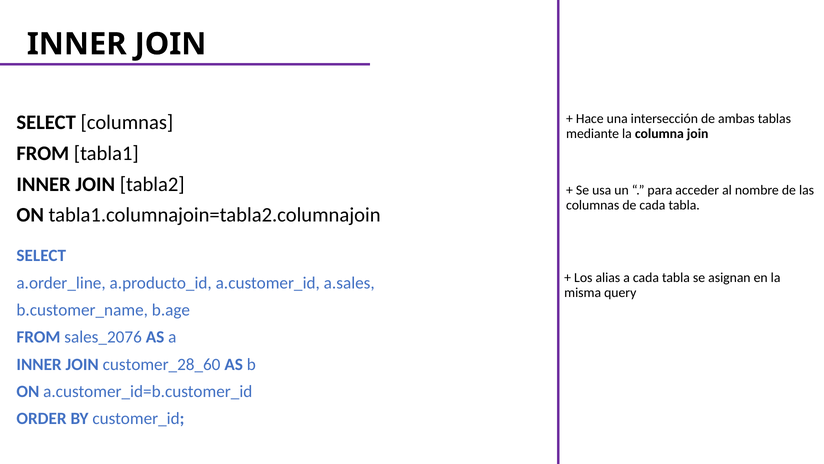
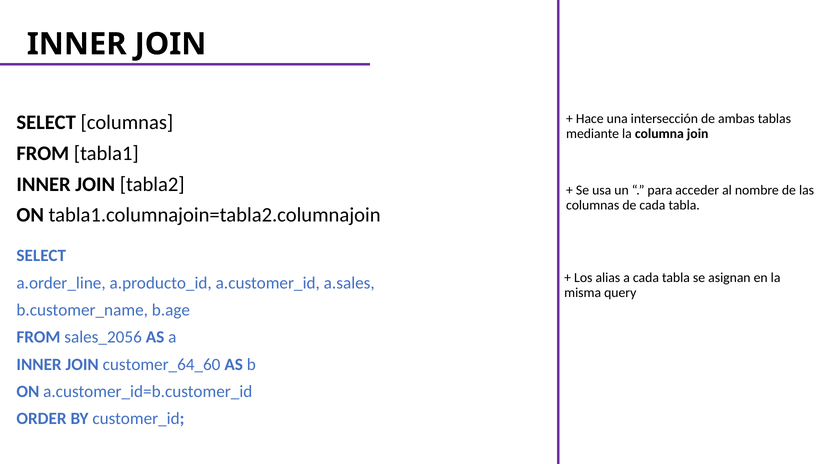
sales_2076: sales_2076 -> sales_2056
customer_28_60: customer_28_60 -> customer_64_60
